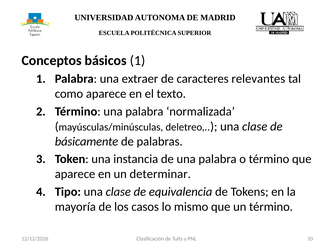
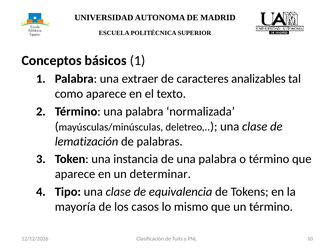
relevantes: relevantes -> analizables
básicamente: básicamente -> lematización
